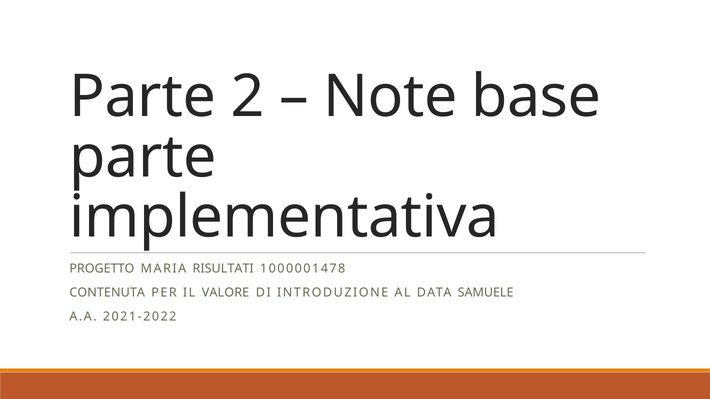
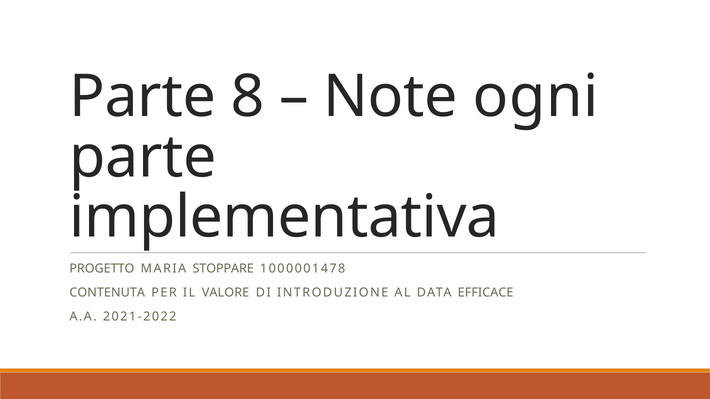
2: 2 -> 8
base: base -> ogni
RISULTATI: RISULTATI -> STOPPARE
SAMUELE: SAMUELE -> EFFICACE
